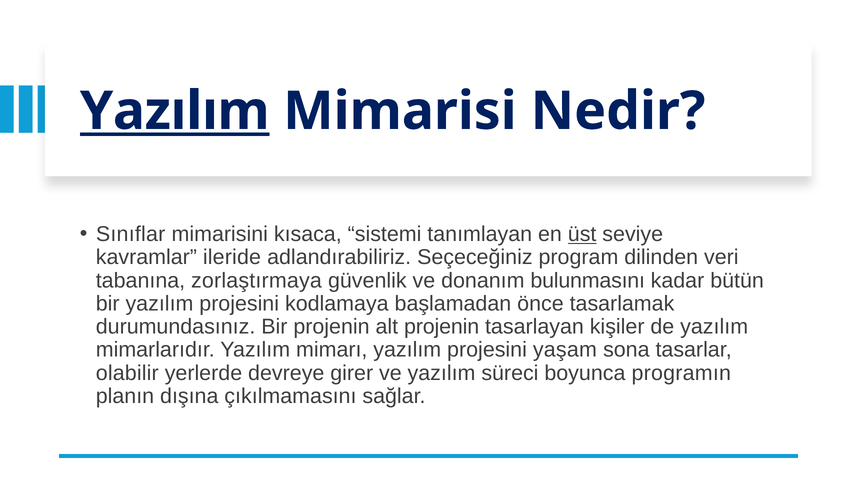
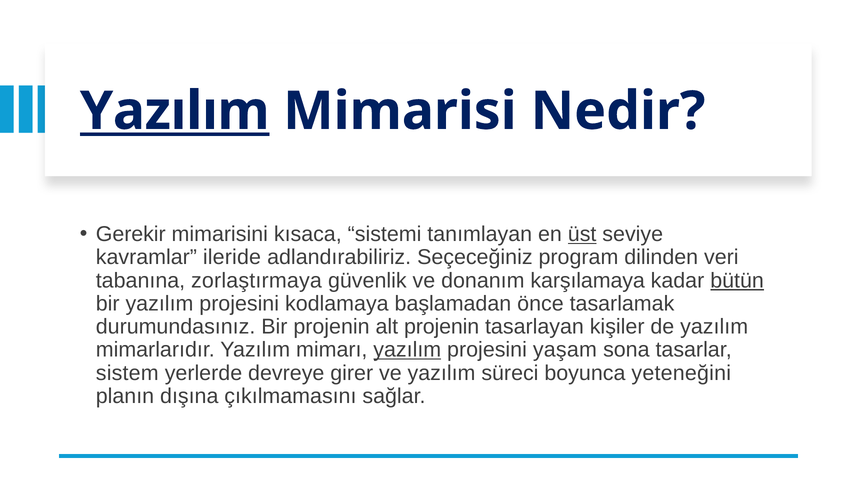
Sınıflar: Sınıflar -> Gerekir
bulunmasını: bulunmasını -> karşılamaya
bütün underline: none -> present
yazılım at (407, 350) underline: none -> present
olabilir: olabilir -> sistem
programın: programın -> yeteneğini
